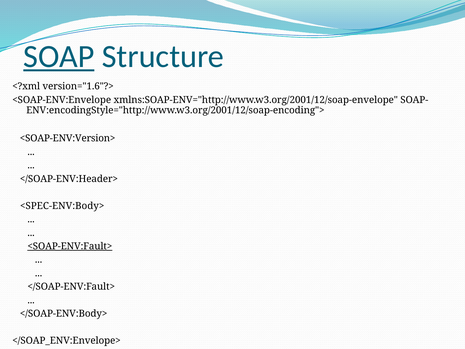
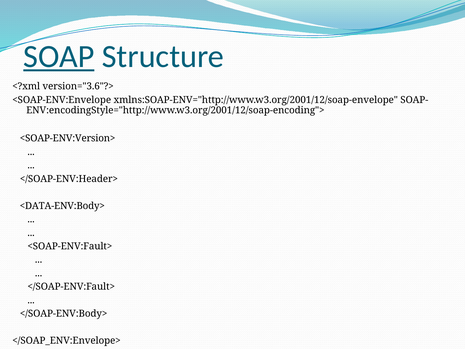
version="1.6"?>: version="1.6"?> -> version="3.6"?>
<SPEC-ENV:Body>: <SPEC-ENV:Body> -> <DATA-ENV:Body>
<SOAP-ENV:Fault> underline: present -> none
